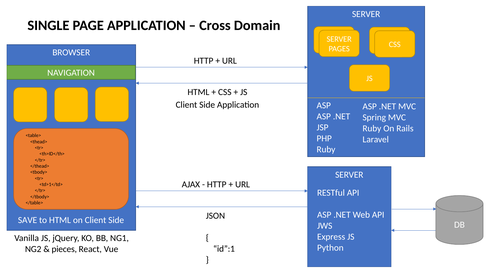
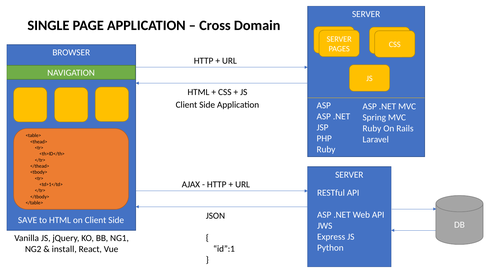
pieces: pieces -> install
